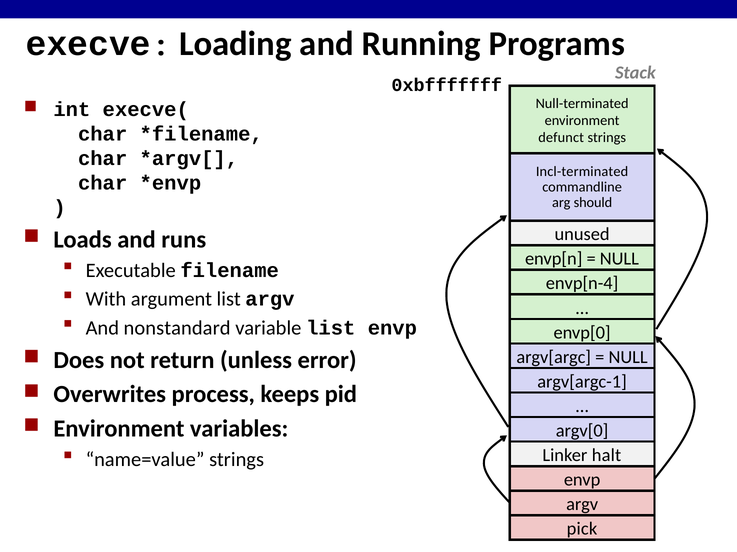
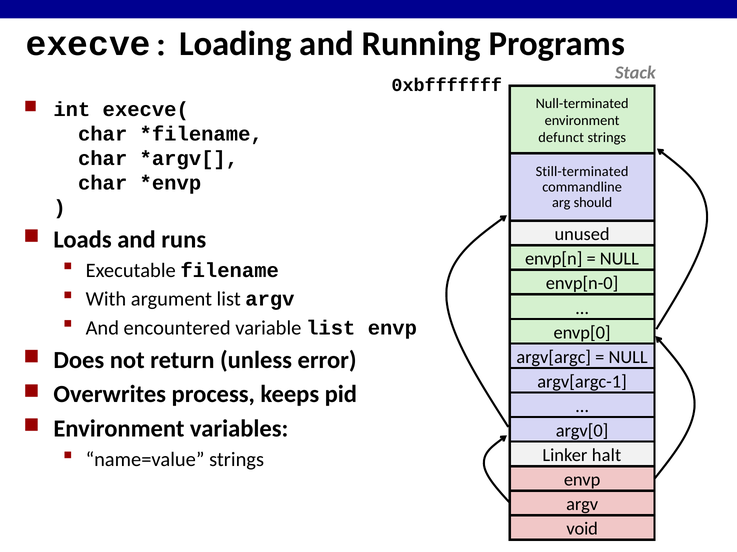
Incl-terminated: Incl-terminated -> Still-terminated
envp[n-4: envp[n-4 -> envp[n-0
nonstandard: nonstandard -> encountered
pick: pick -> void
